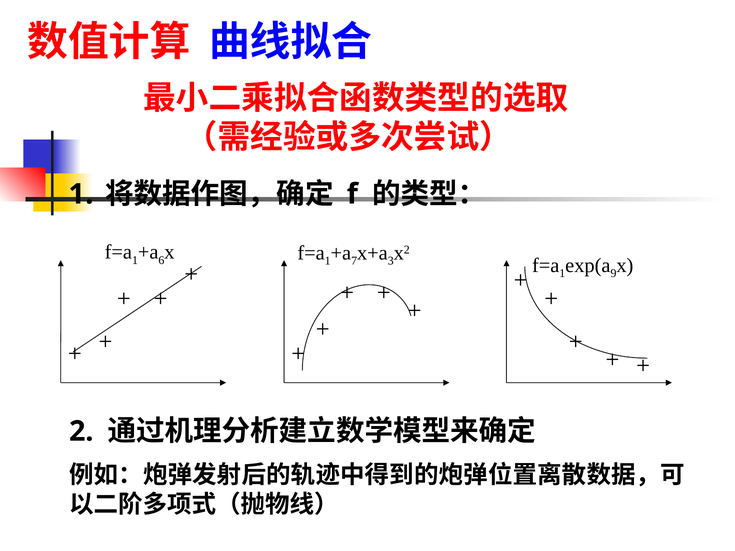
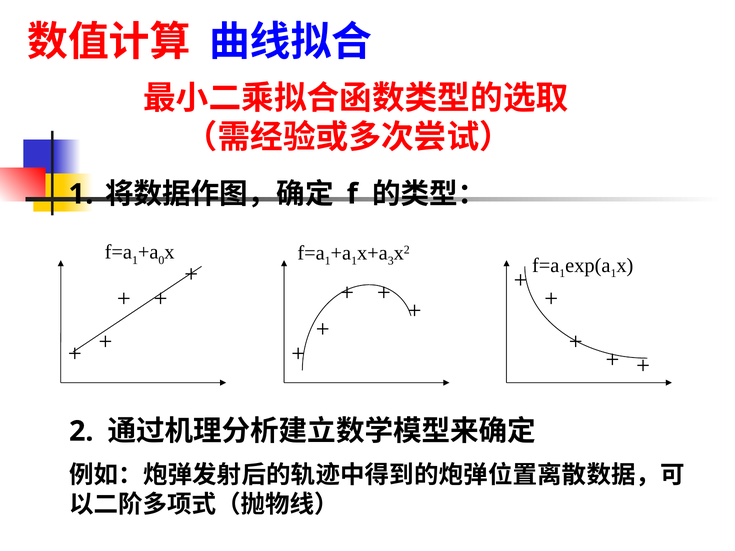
6: 6 -> 0
7 at (354, 261): 7 -> 1
9 at (613, 273): 9 -> 1
